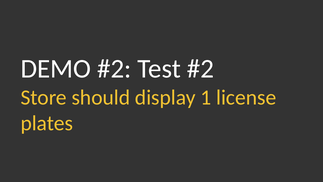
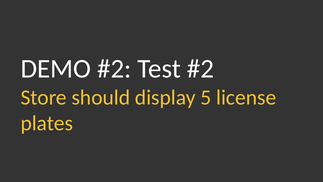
1: 1 -> 5
